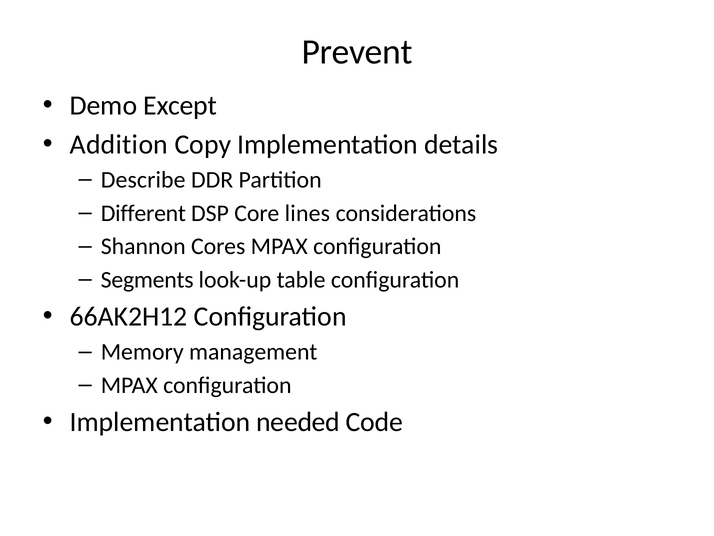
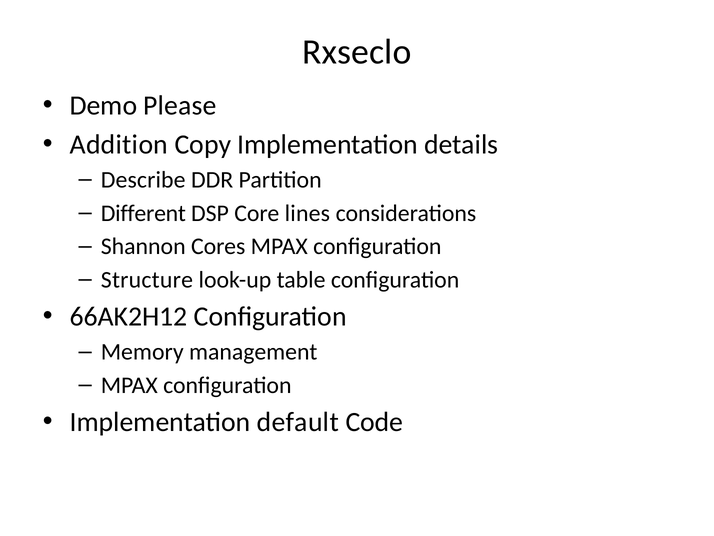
Prevent: Prevent -> Rxseclo
Except: Except -> Please
Segments: Segments -> Structure
needed: needed -> default
